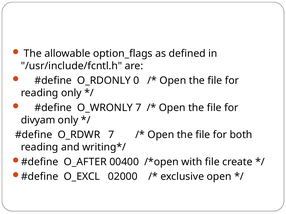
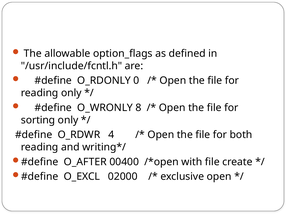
O_WRONLY 7: 7 -> 8
divyam: divyam -> sorting
O_RDWR 7: 7 -> 4
